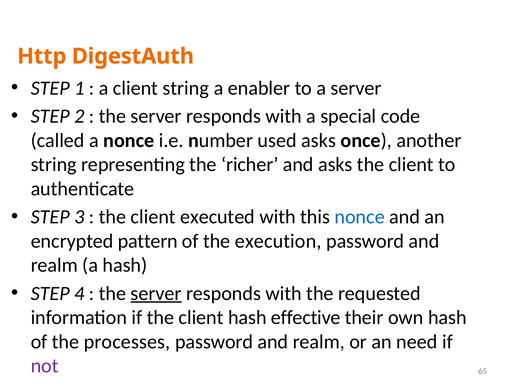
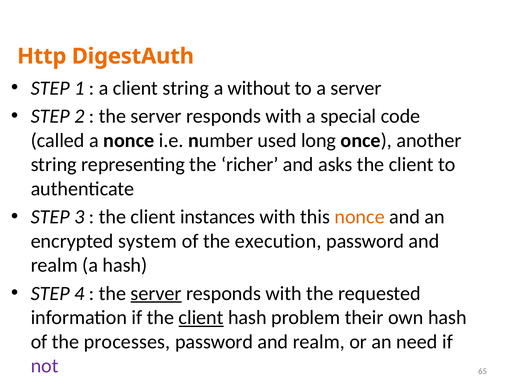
enabler: enabler -> without
used asks: asks -> long
executed: executed -> instances
nonce at (360, 217) colour: blue -> orange
pattern: pattern -> system
client at (201, 317) underline: none -> present
effective: effective -> problem
